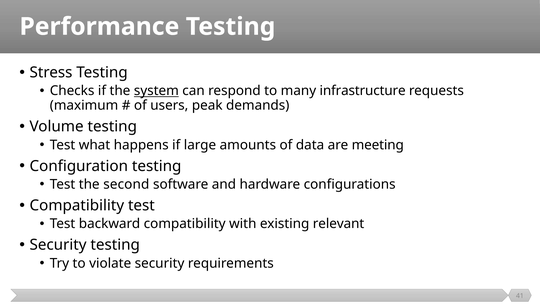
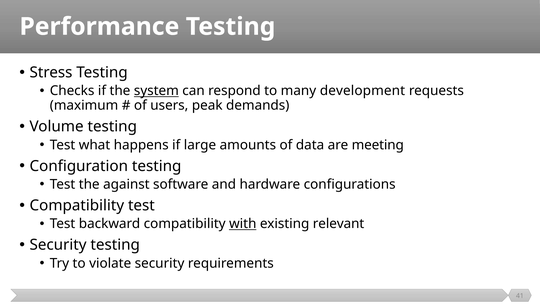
infrastructure: infrastructure -> development
second: second -> against
with underline: none -> present
